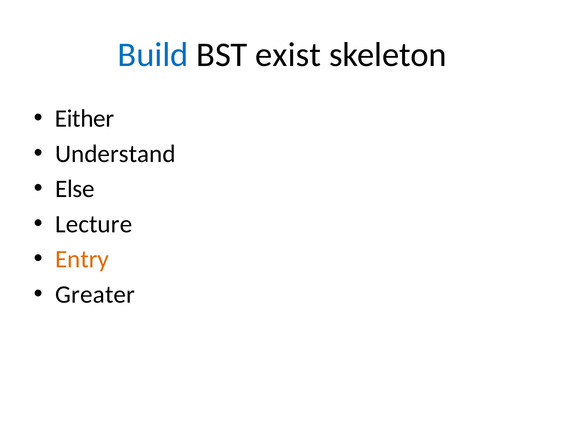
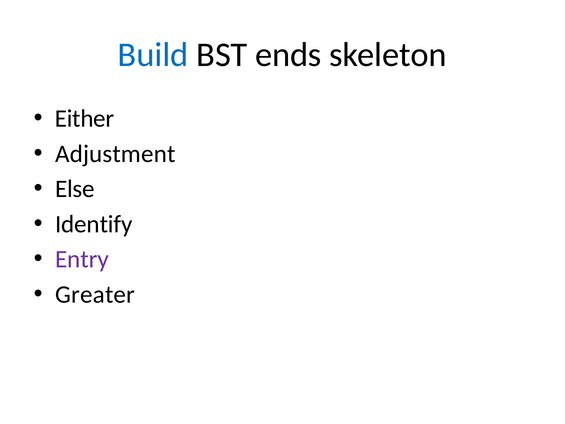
exist: exist -> ends
Understand: Understand -> Adjustment
Lecture: Lecture -> Identify
Entry colour: orange -> purple
